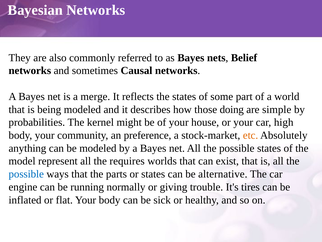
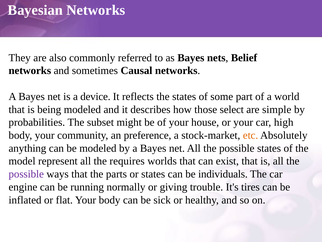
merge: merge -> device
doing: doing -> select
kernel: kernel -> subset
possible at (26, 174) colour: blue -> purple
alternative: alternative -> individuals
